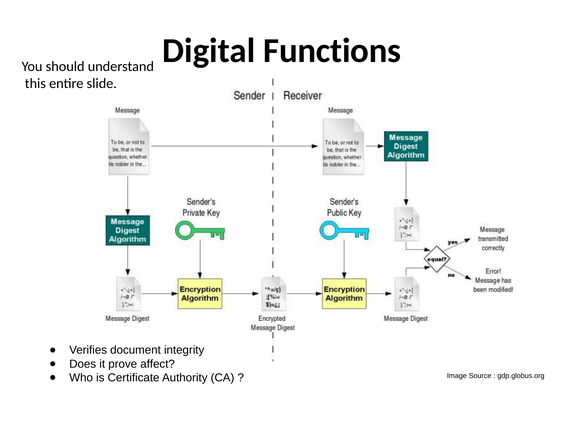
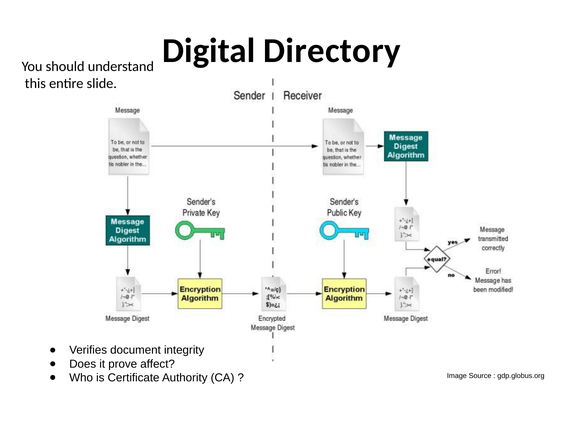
Functions: Functions -> Directory
